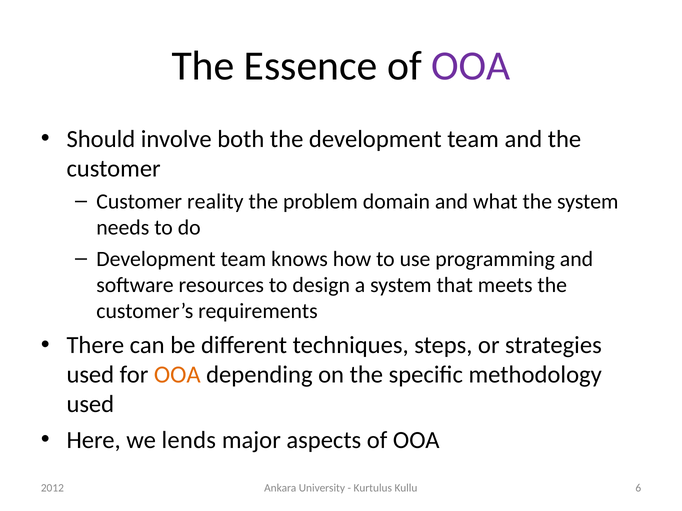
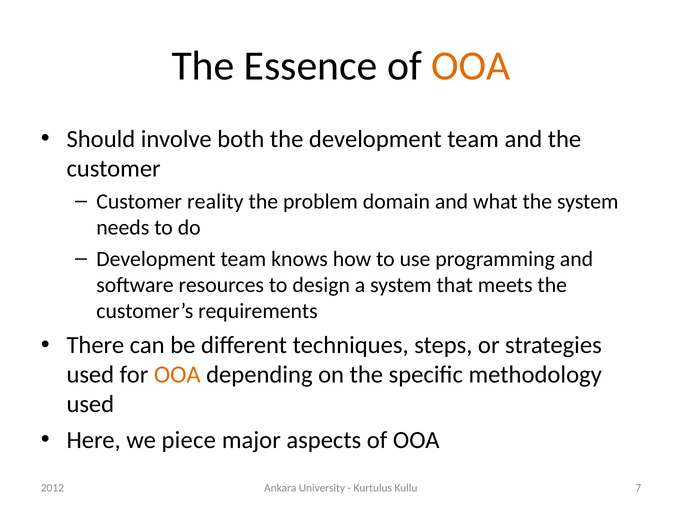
OOA at (471, 66) colour: purple -> orange
lends: lends -> piece
6: 6 -> 7
